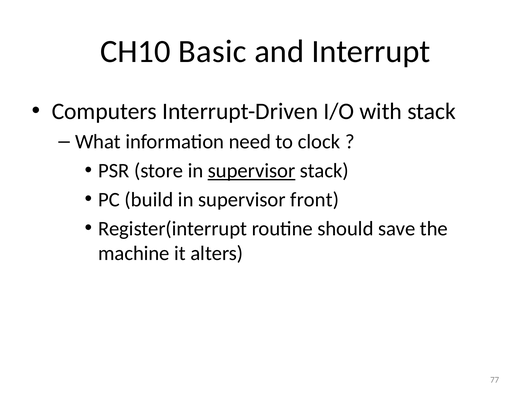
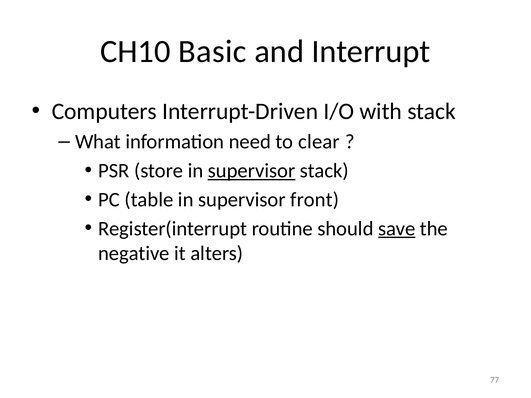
clock: clock -> clear
build: build -> table
save underline: none -> present
machine: machine -> negative
